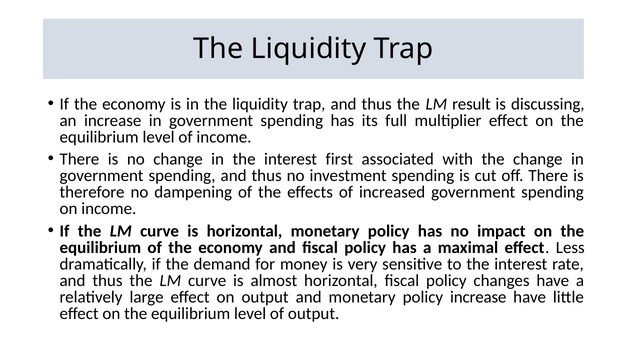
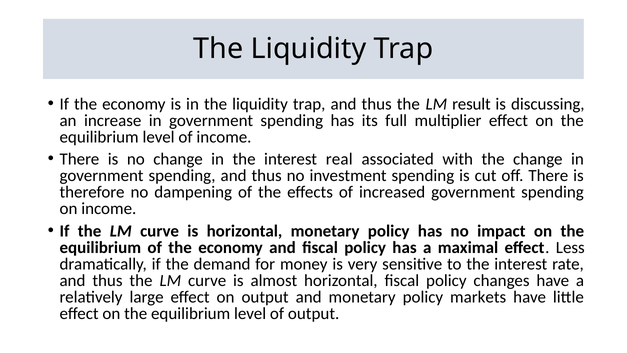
first: first -> real
policy increase: increase -> markets
